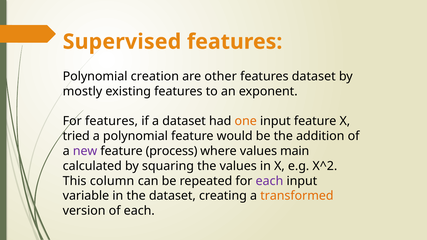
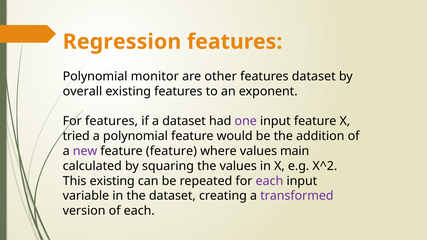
Supervised: Supervised -> Regression
creation: creation -> monitor
mostly: mostly -> overall
one colour: orange -> purple
feature process: process -> feature
This column: column -> existing
transformed colour: orange -> purple
